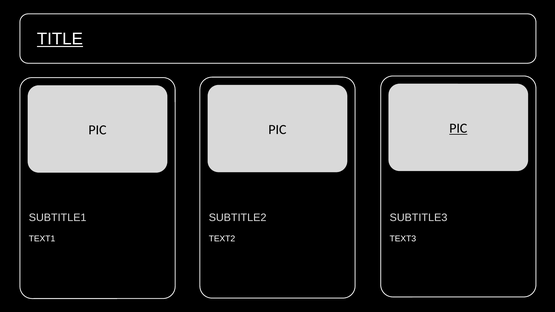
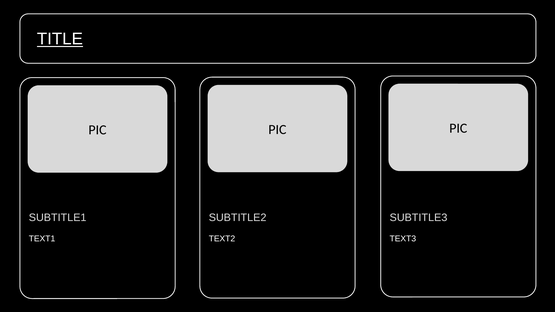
PIC at (458, 128) underline: present -> none
